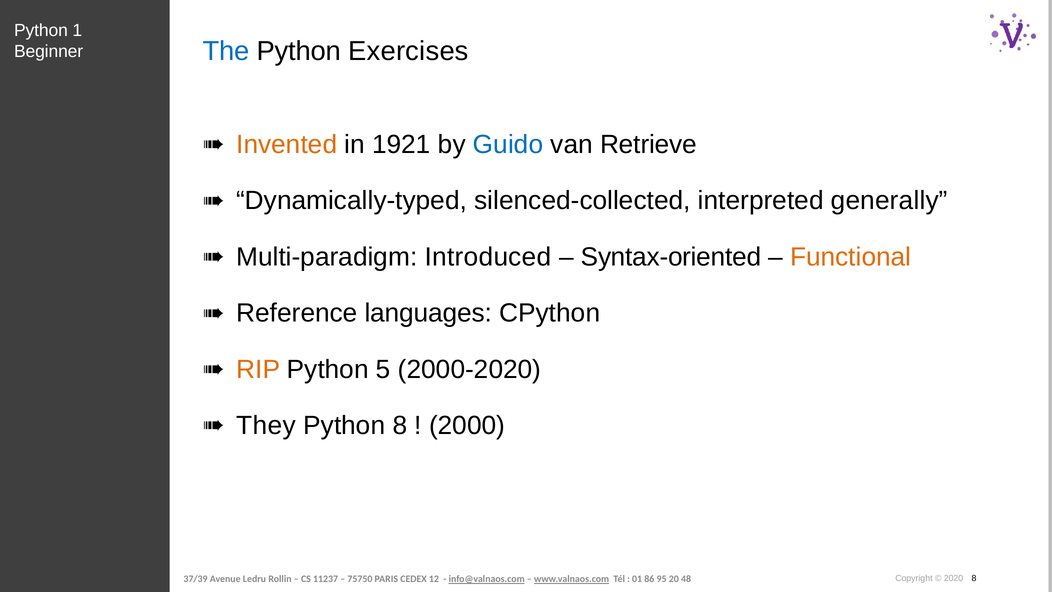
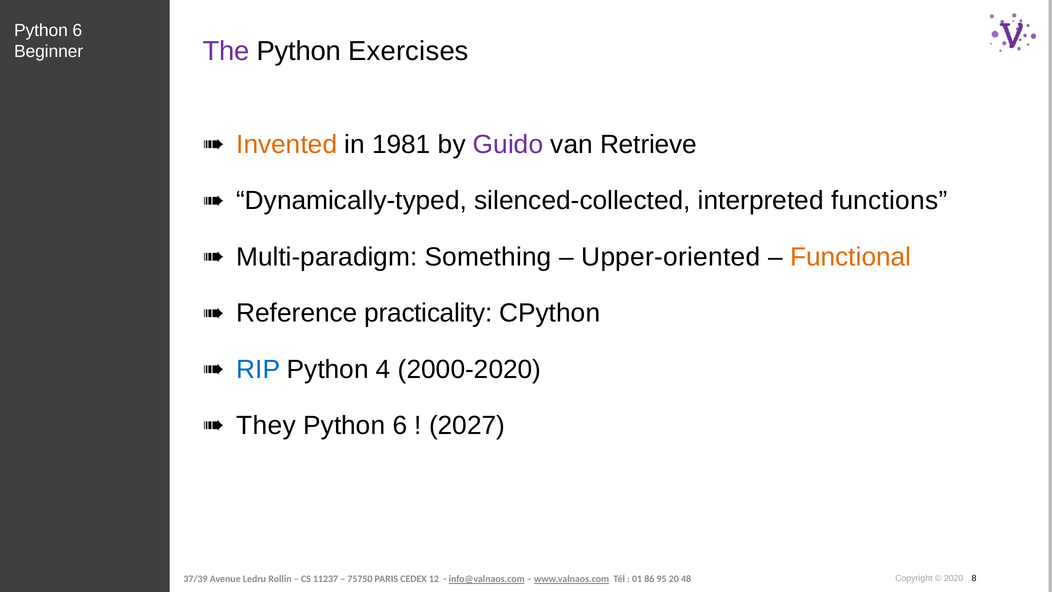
1 at (77, 30): 1 -> 6
The colour: blue -> purple
1921: 1921 -> 1981
Guido colour: blue -> purple
generally: generally -> functions
Introduced: Introduced -> Something
Syntax-oriented: Syntax-oriented -> Upper-oriented
languages: languages -> practicality
RIP colour: orange -> blue
5: 5 -> 4
8 at (400, 425): 8 -> 6
2000: 2000 -> 2027
